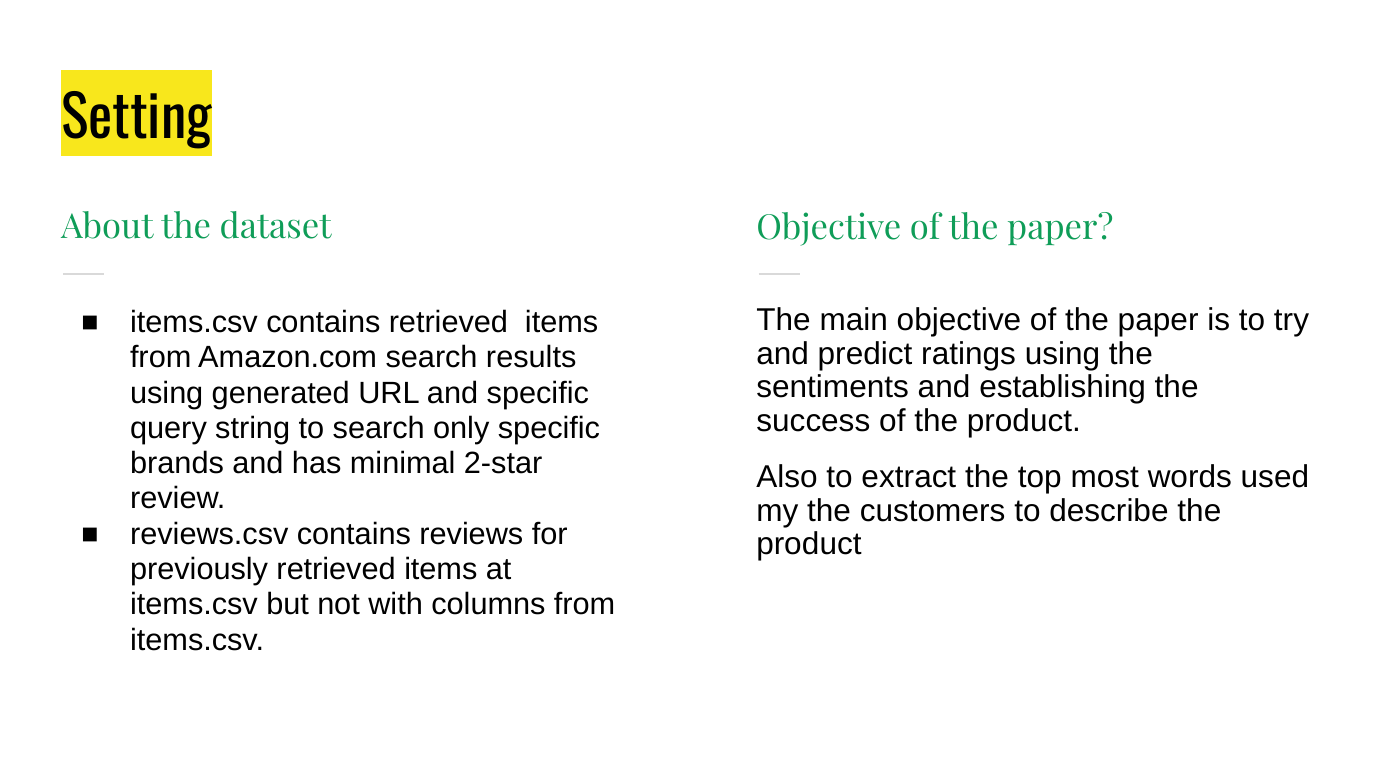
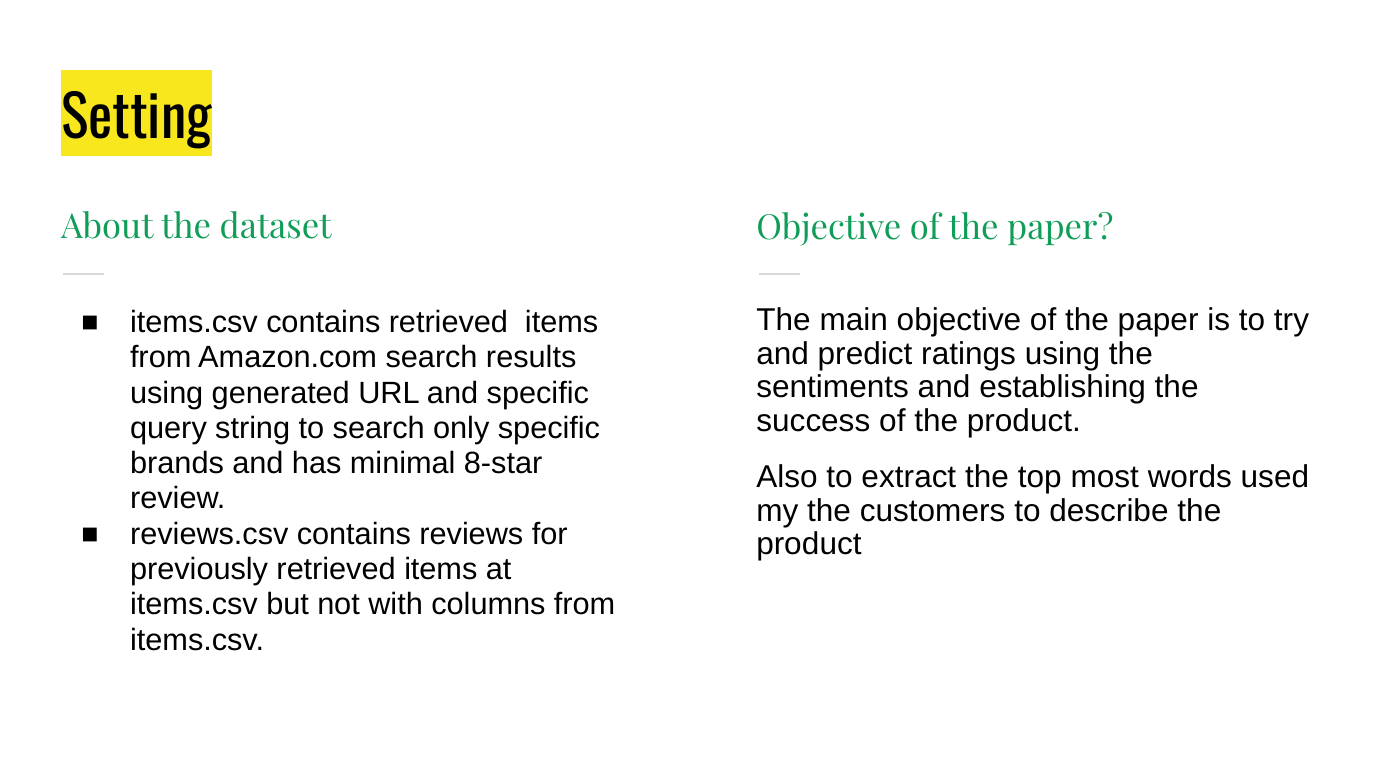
2-star: 2-star -> 8-star
